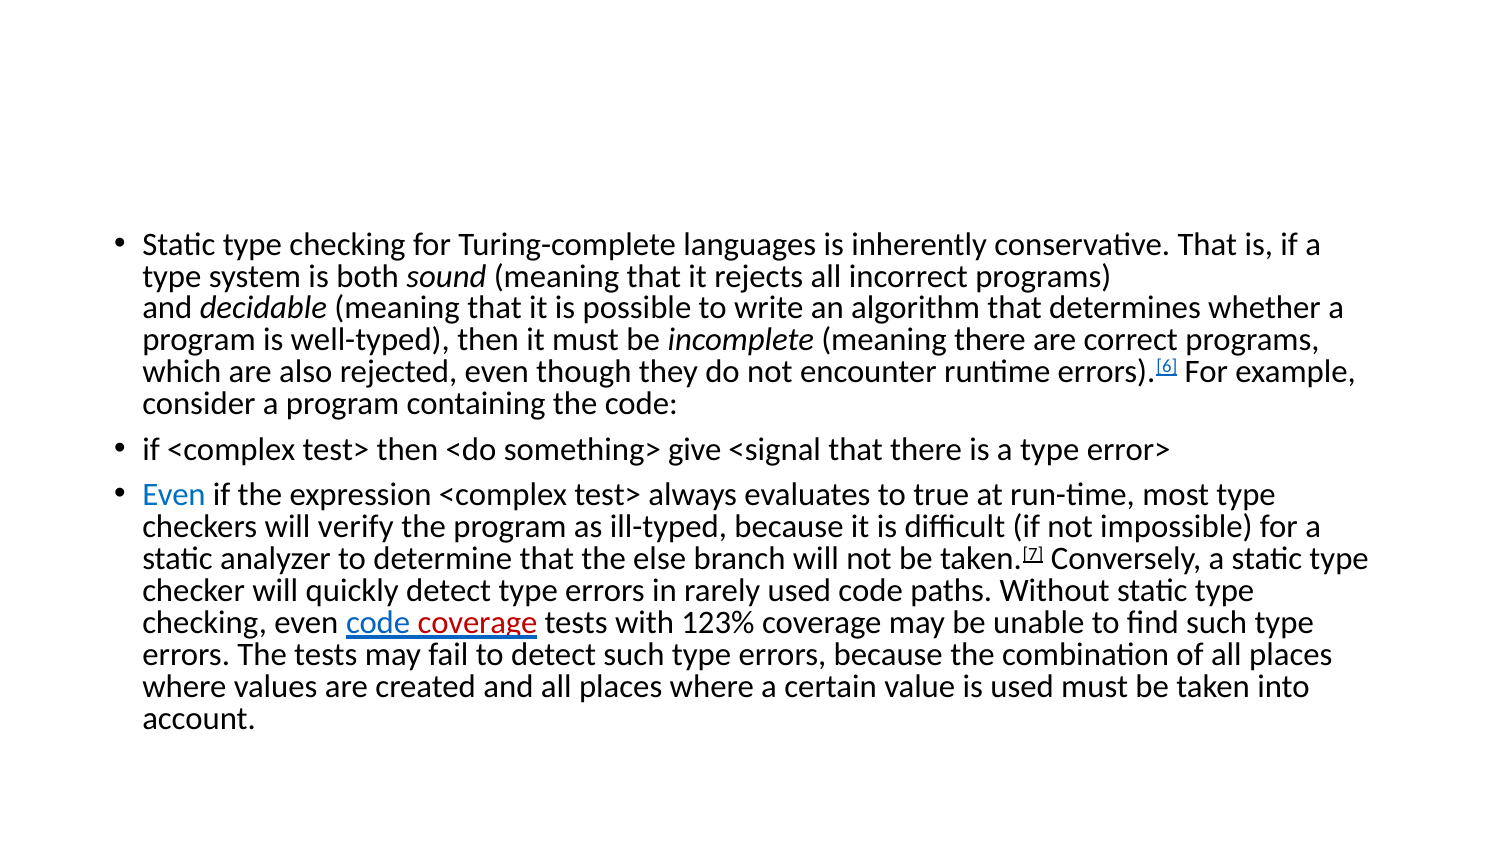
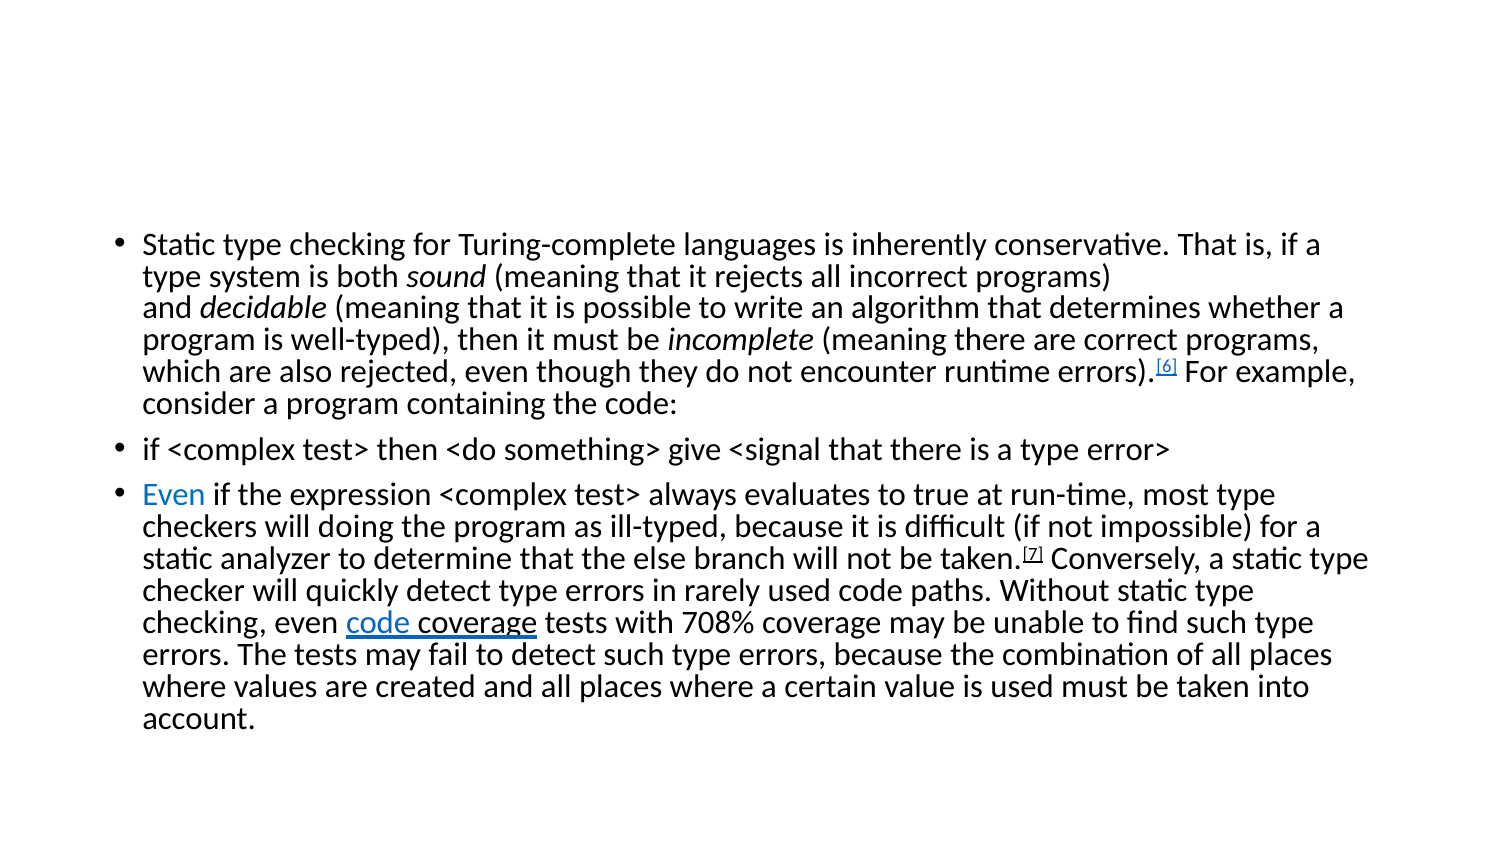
verify: verify -> doing
coverage at (478, 623) colour: red -> black
123%: 123% -> 708%
